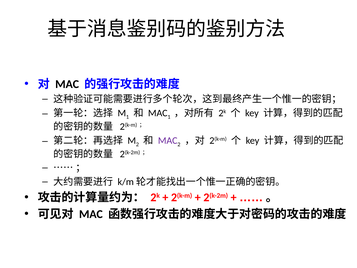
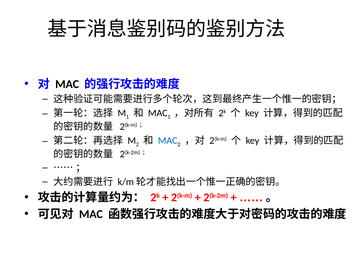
MAC at (168, 140) colour: purple -> blue
